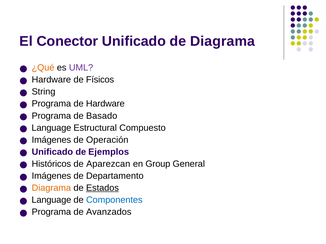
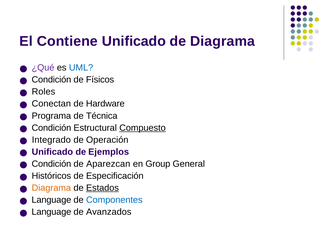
Conector: Conector -> Contiene
¿Qué colour: orange -> purple
UML colour: purple -> blue
Hardware at (51, 80): Hardware -> Condición
String: String -> Roles
Programa at (51, 104): Programa -> Conectan
Basado: Basado -> Técnica
Language at (51, 128): Language -> Condición
Compuesto underline: none -> present
Imágenes at (51, 140): Imágenes -> Integrado
Históricos at (51, 164): Históricos -> Condición
Imágenes at (51, 176): Imágenes -> Históricos
Departamento: Departamento -> Especificación
Programa at (51, 212): Programa -> Language
